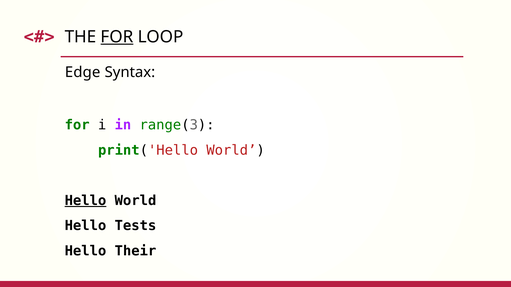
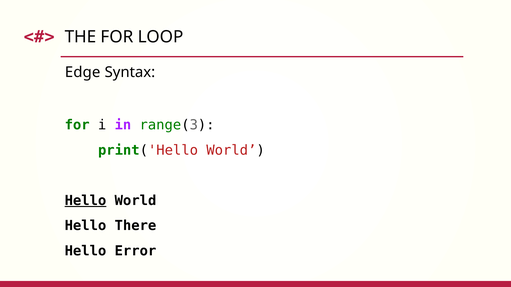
FOR at (117, 37) underline: present -> none
Tests: Tests -> There
Their: Their -> Error
